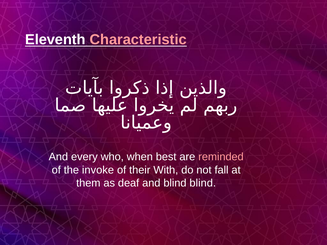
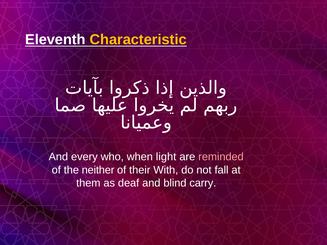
Characteristic colour: pink -> yellow
best: best -> light
invoke: invoke -> neither
blind blind: blind -> carry
